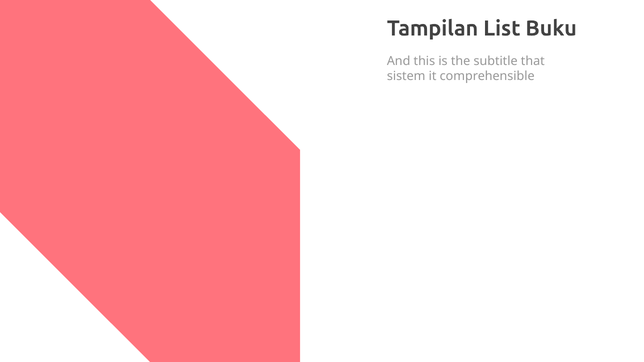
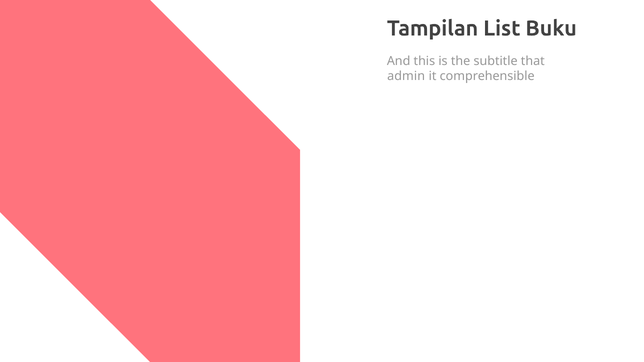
sistem: sistem -> admin
